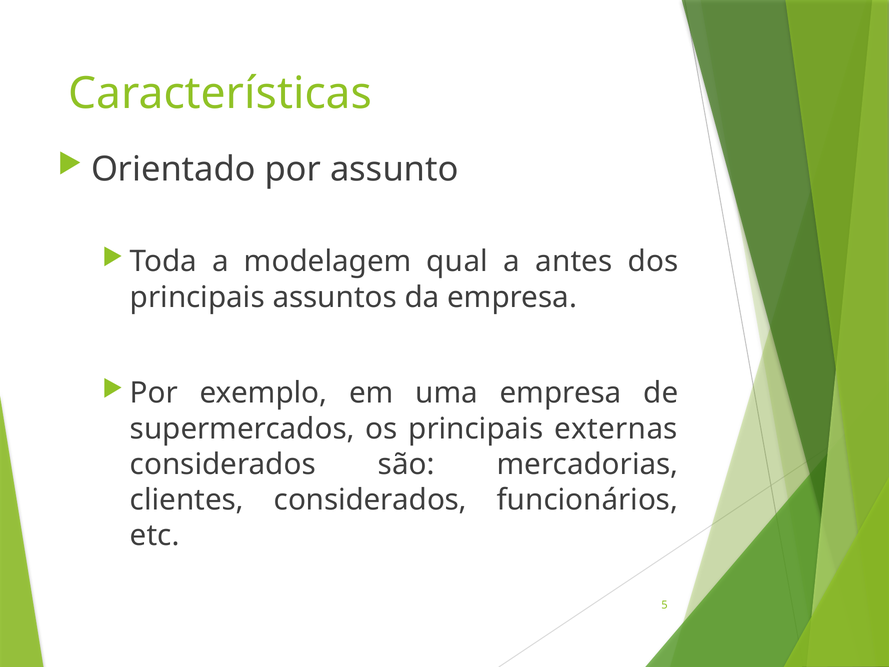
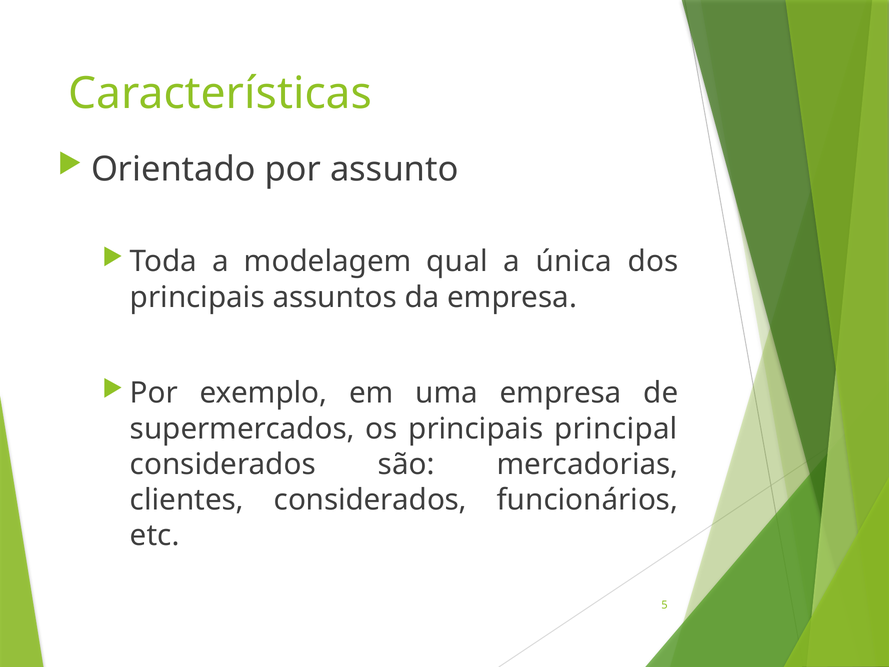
antes: antes -> única
externas: externas -> principal
